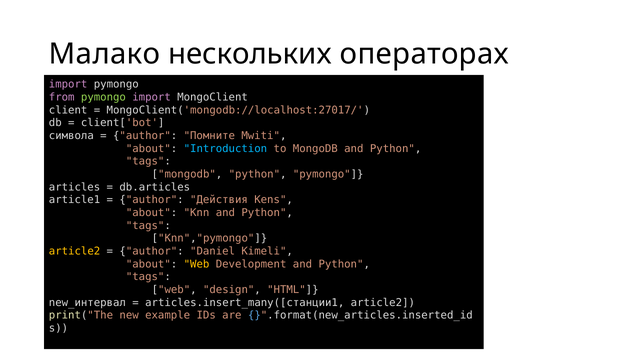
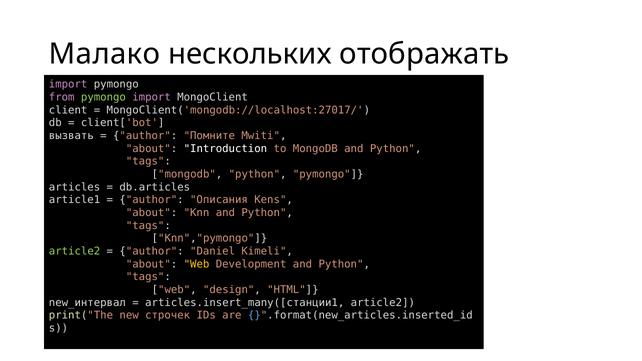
операторах: операторах -> отображать
символа: символа -> вызвать
Introduction colour: light blue -> white
Действия: Действия -> Описания
article2 at (75, 251) colour: yellow -> light green
example: example -> строчек
